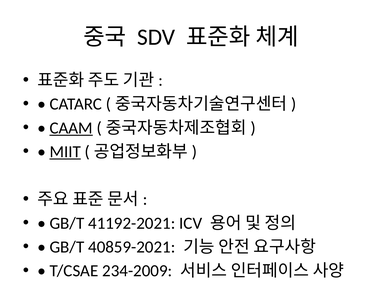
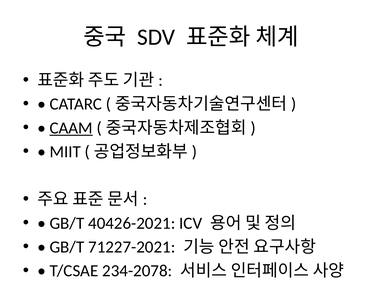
MIIT underline: present -> none
41192-2021: 41192-2021 -> 40426-2021
40859-2021: 40859-2021 -> 71227-2021
234-2009: 234-2009 -> 234-2078
